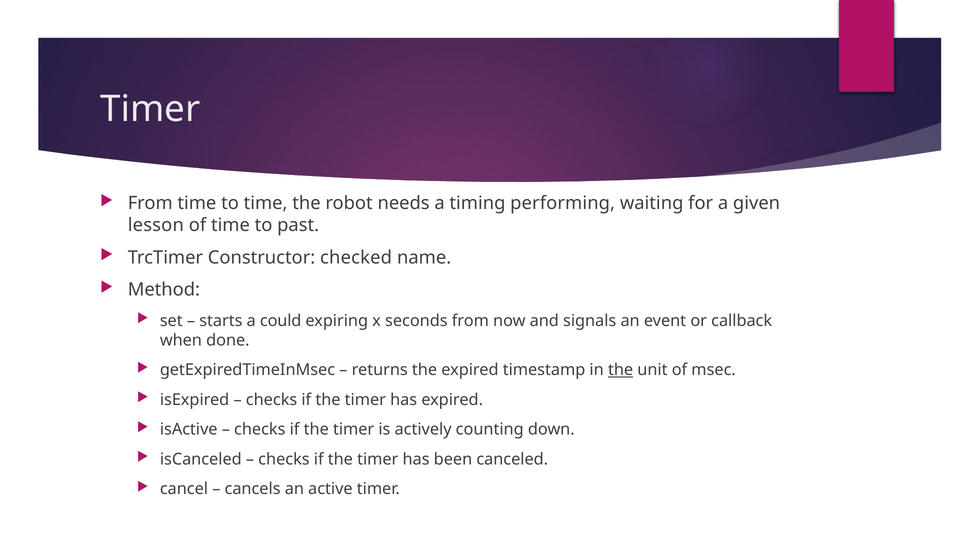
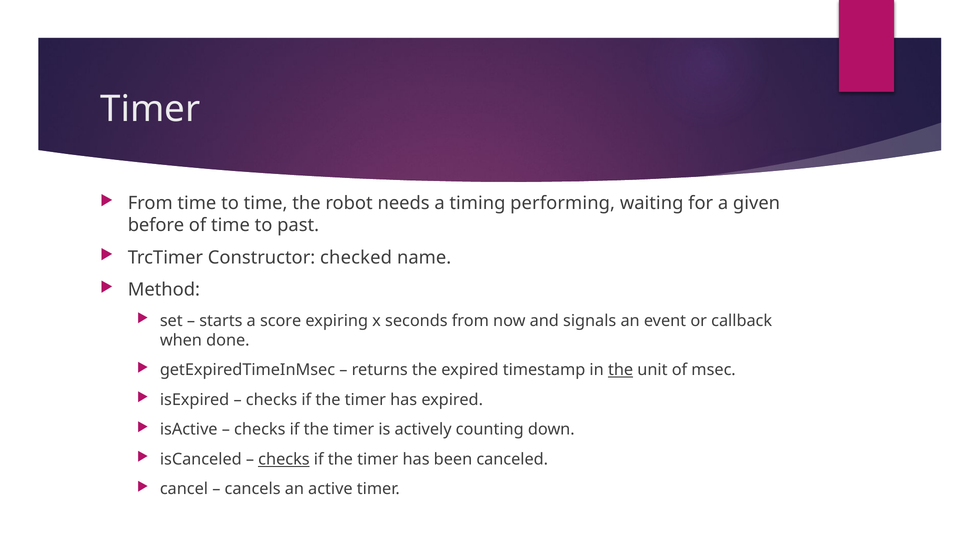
lesson: lesson -> before
could: could -> score
checks at (284, 460) underline: none -> present
